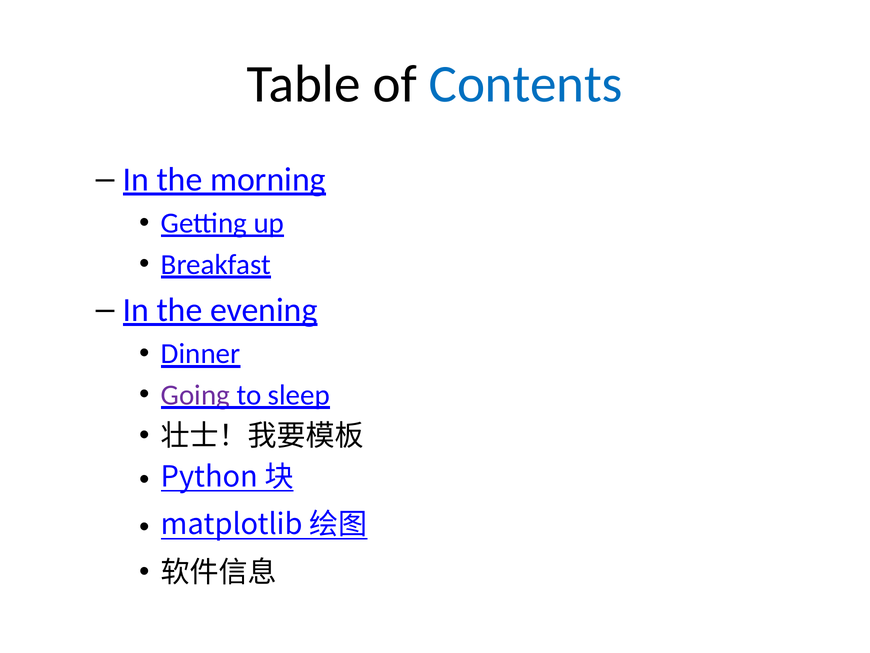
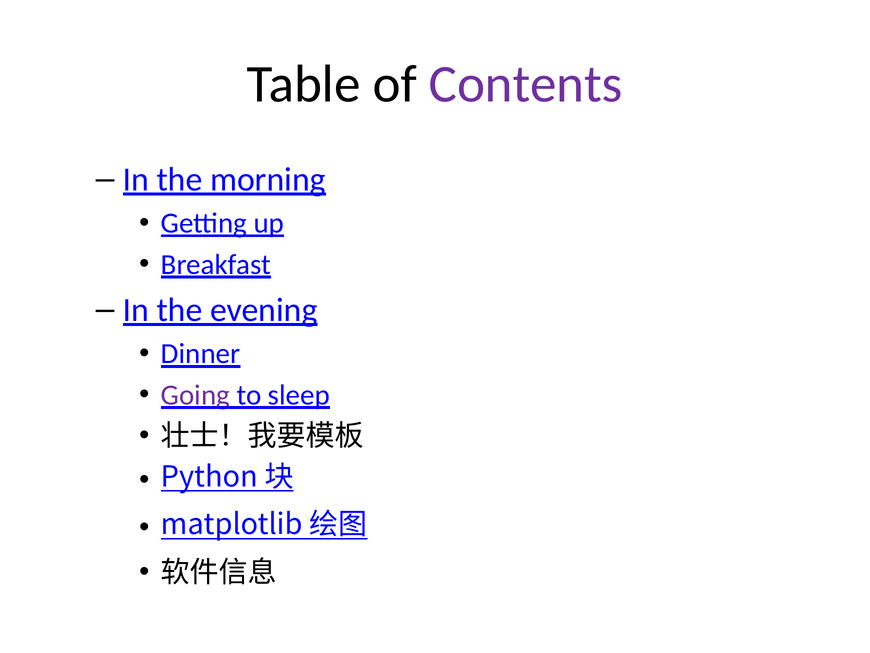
Contents colour: blue -> purple
